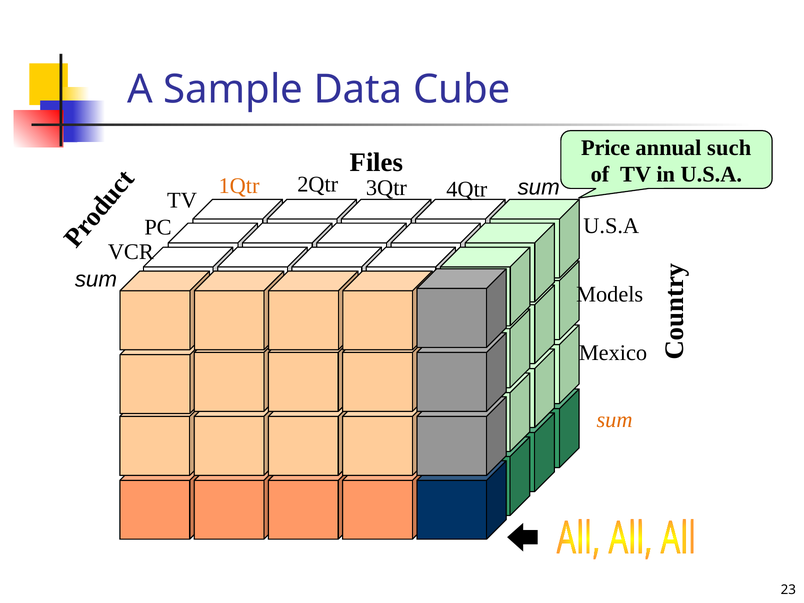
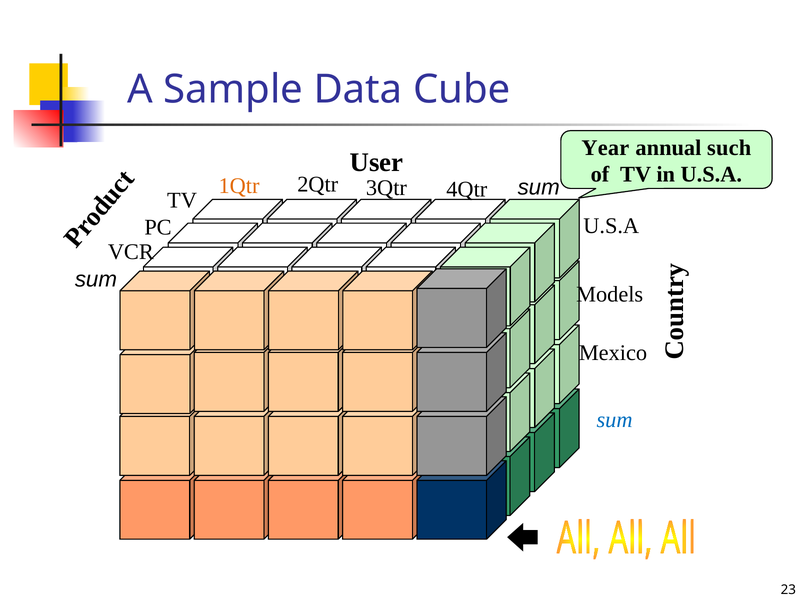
Price: Price -> Year
Files: Files -> User
sum at (615, 420) colour: orange -> blue
